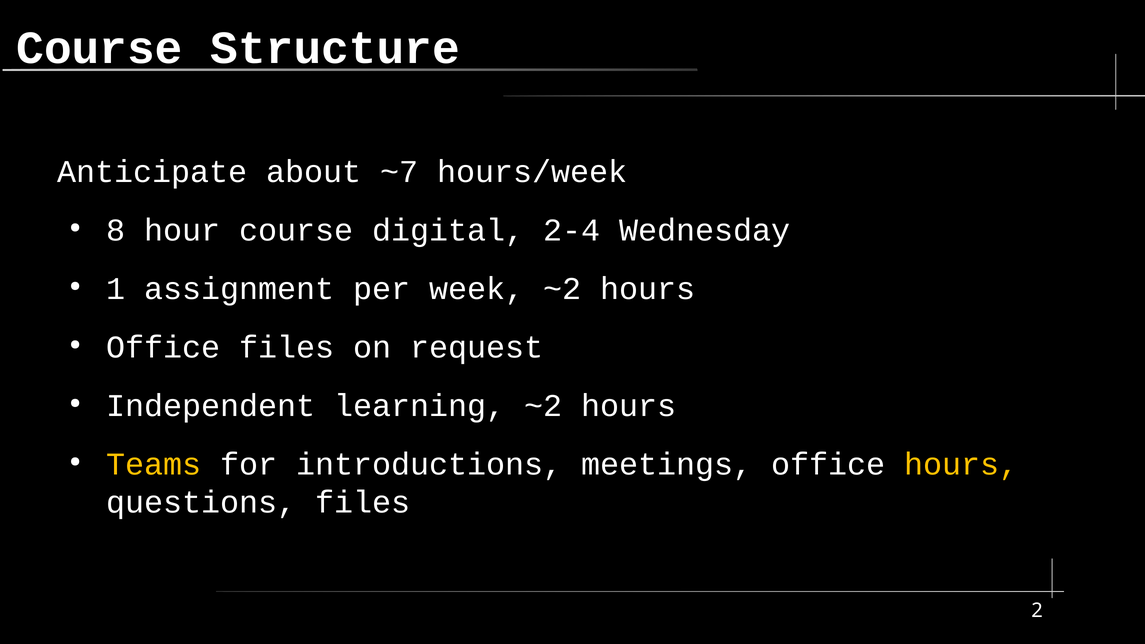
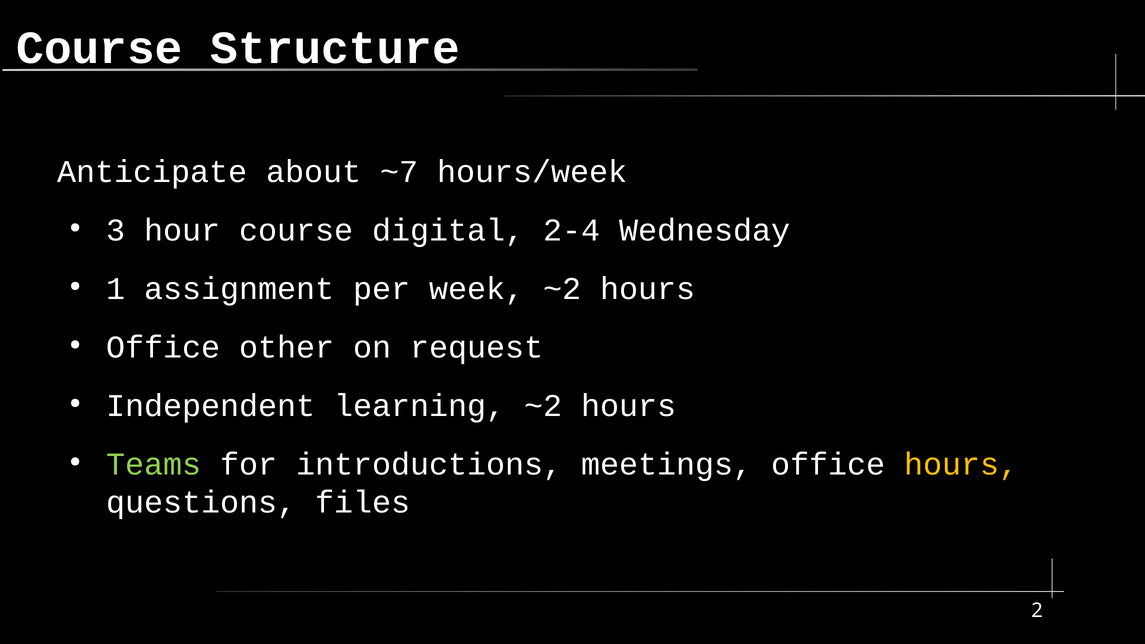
8: 8 -> 3
Office files: files -> other
Teams colour: yellow -> light green
